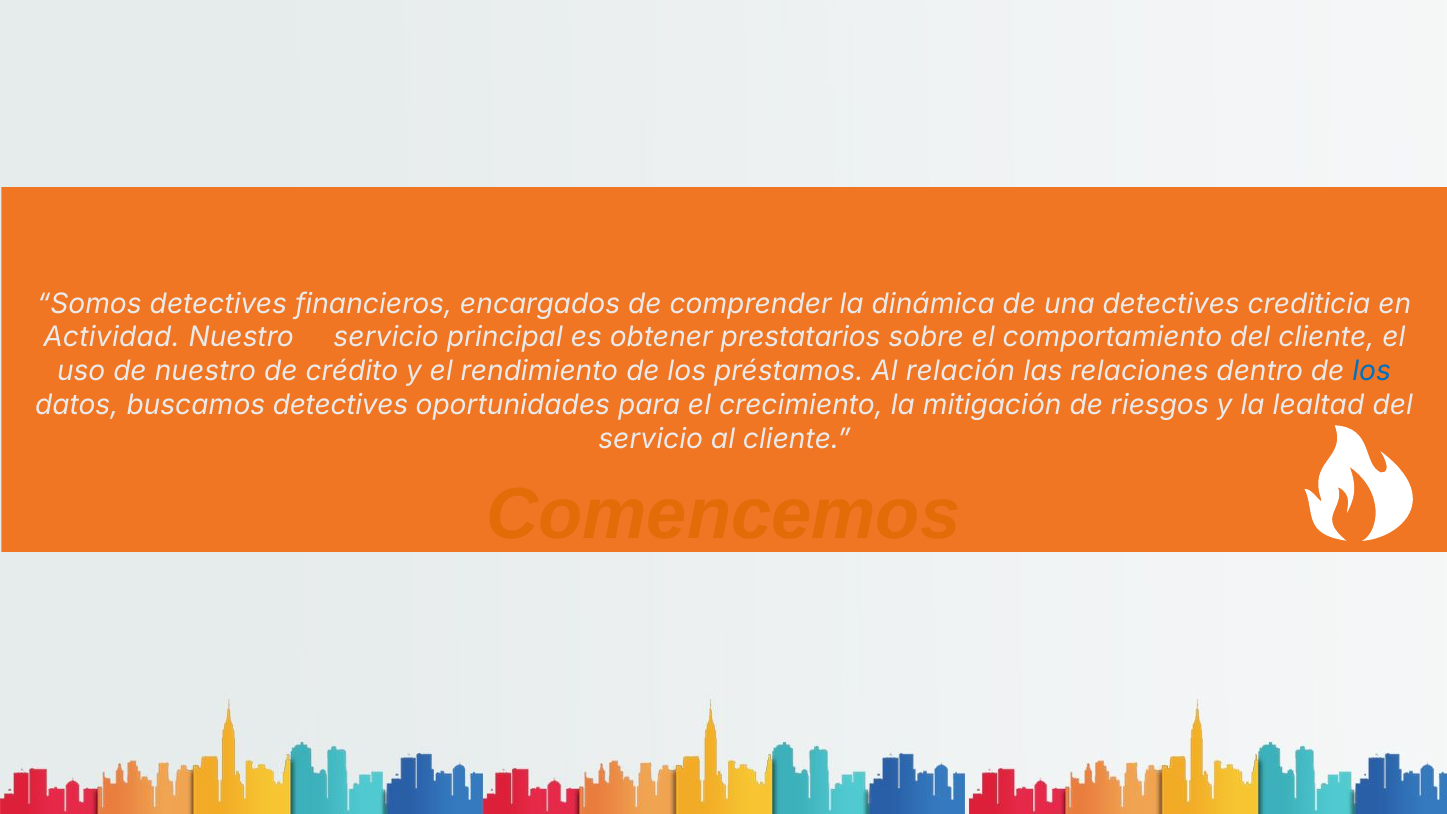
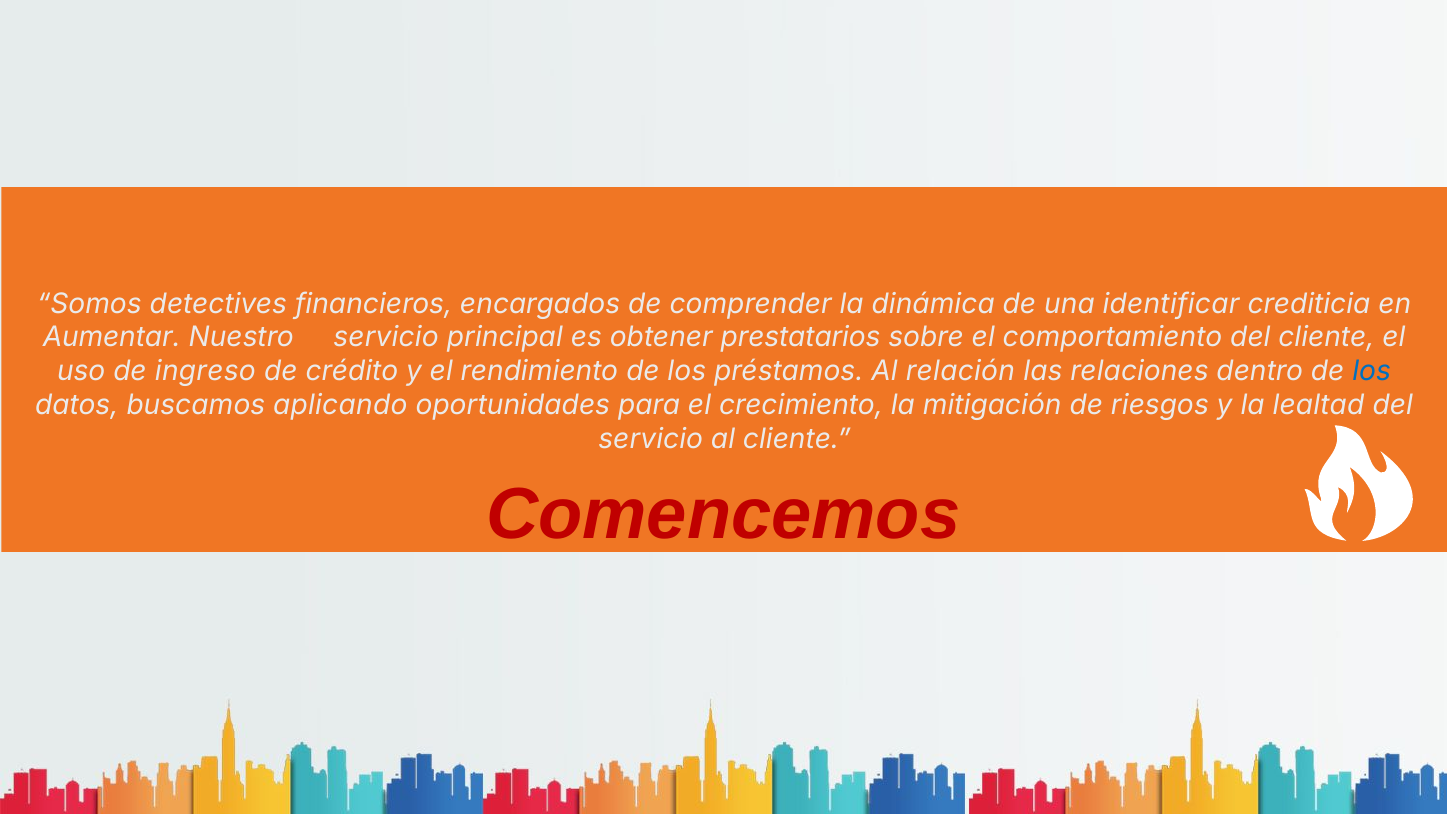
una detectives: detectives -> identificar
Actividad: Actividad -> Aumentar
de nuestro: nuestro -> ingreso
buscamos detectives: detectives -> aplicando
Comencemos colour: orange -> red
